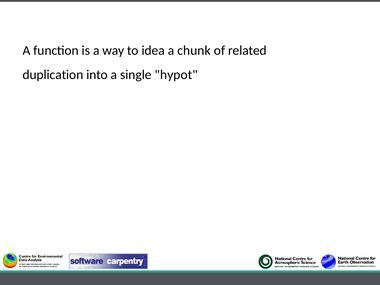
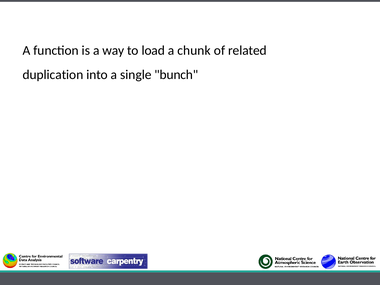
idea: idea -> load
hypot: hypot -> bunch
